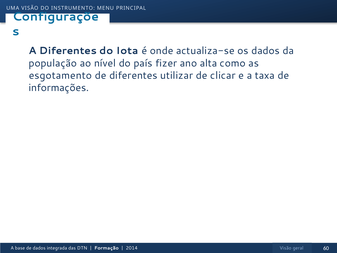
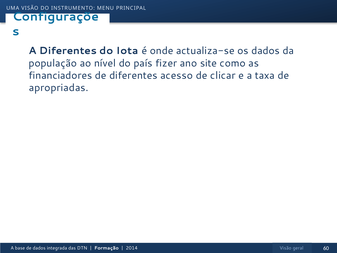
alta: alta -> site
esgotamento: esgotamento -> financiadores
utilizar: utilizar -> acesso
informações: informações -> apropriadas
